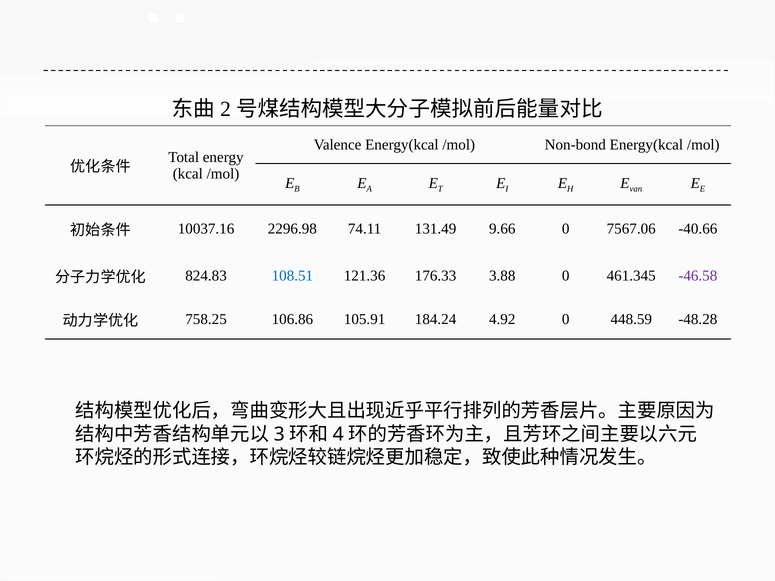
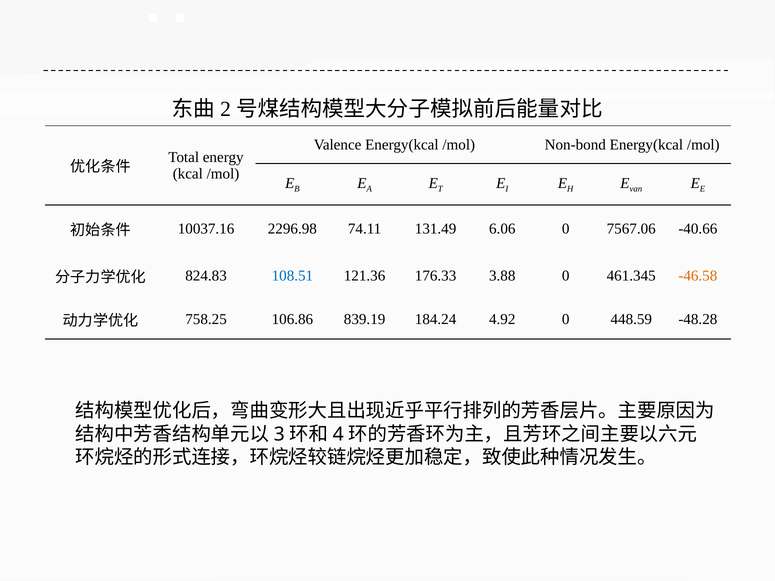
9.66: 9.66 -> 6.06
-46.58 colour: purple -> orange
105.91: 105.91 -> 839.19
